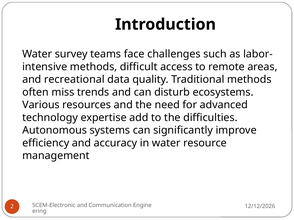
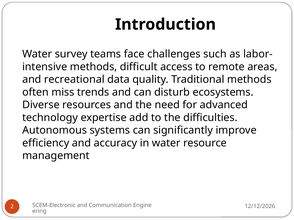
Various: Various -> Diverse
